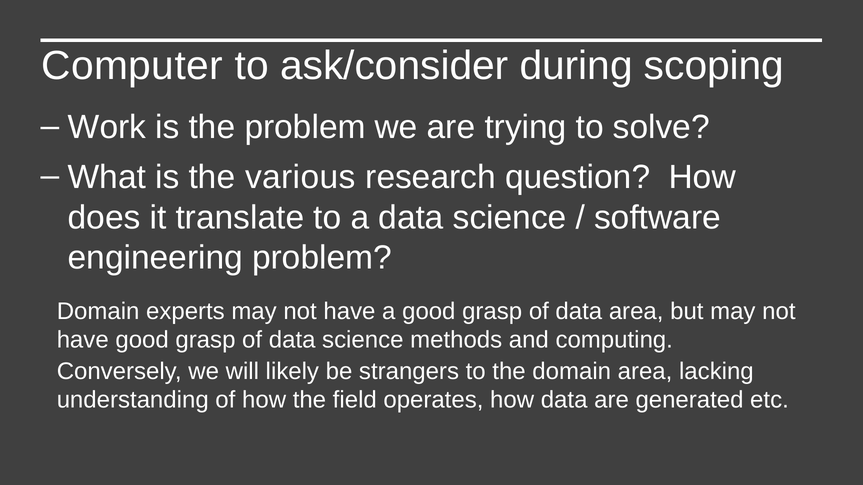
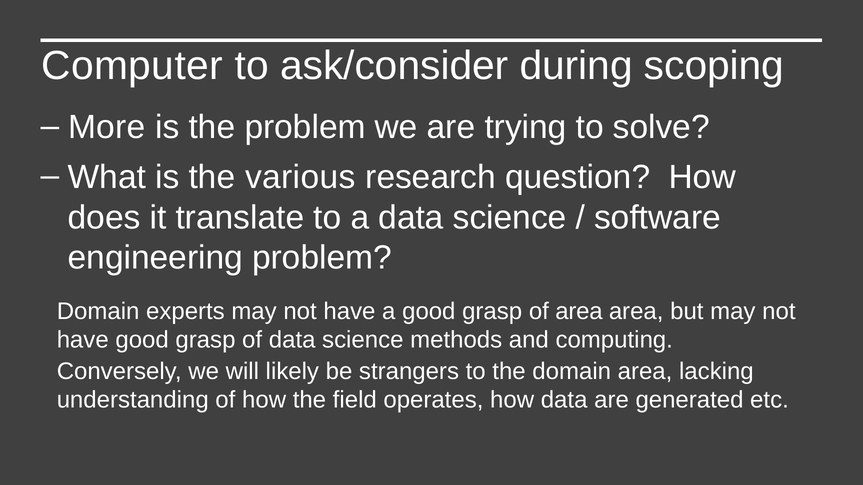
Work: Work -> More
data at (579, 311): data -> area
